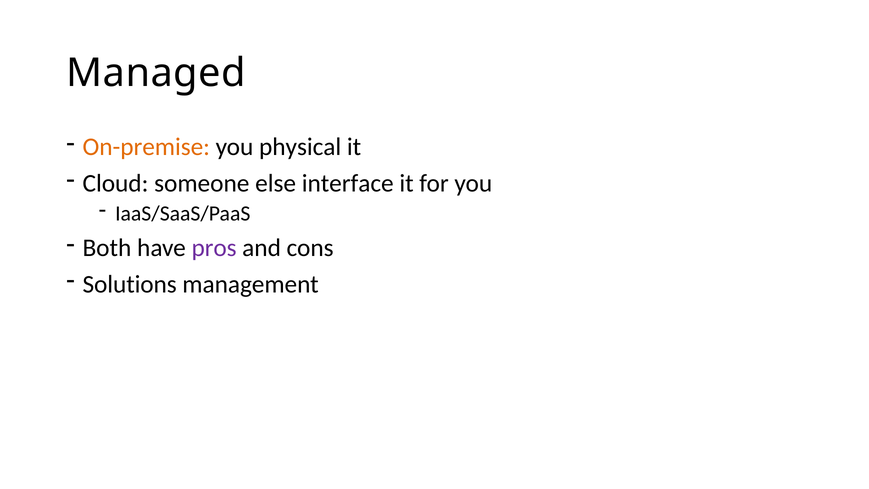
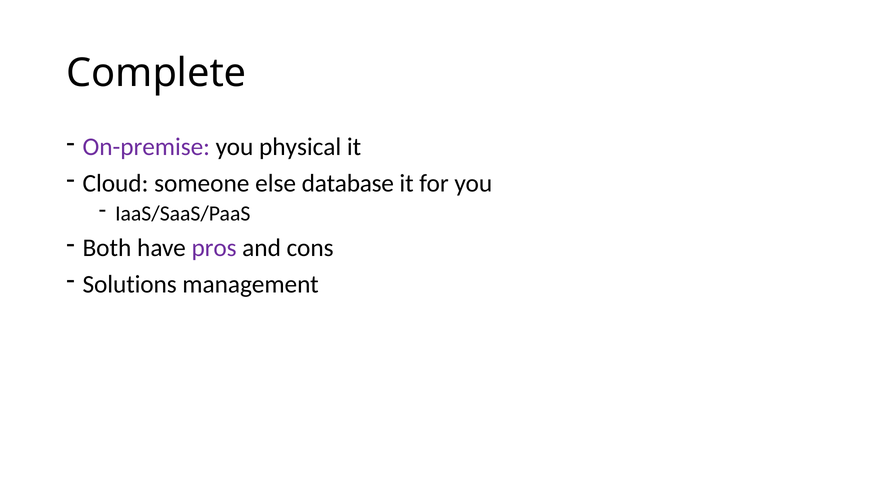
Managed: Managed -> Complete
On-premise colour: orange -> purple
interface: interface -> database
